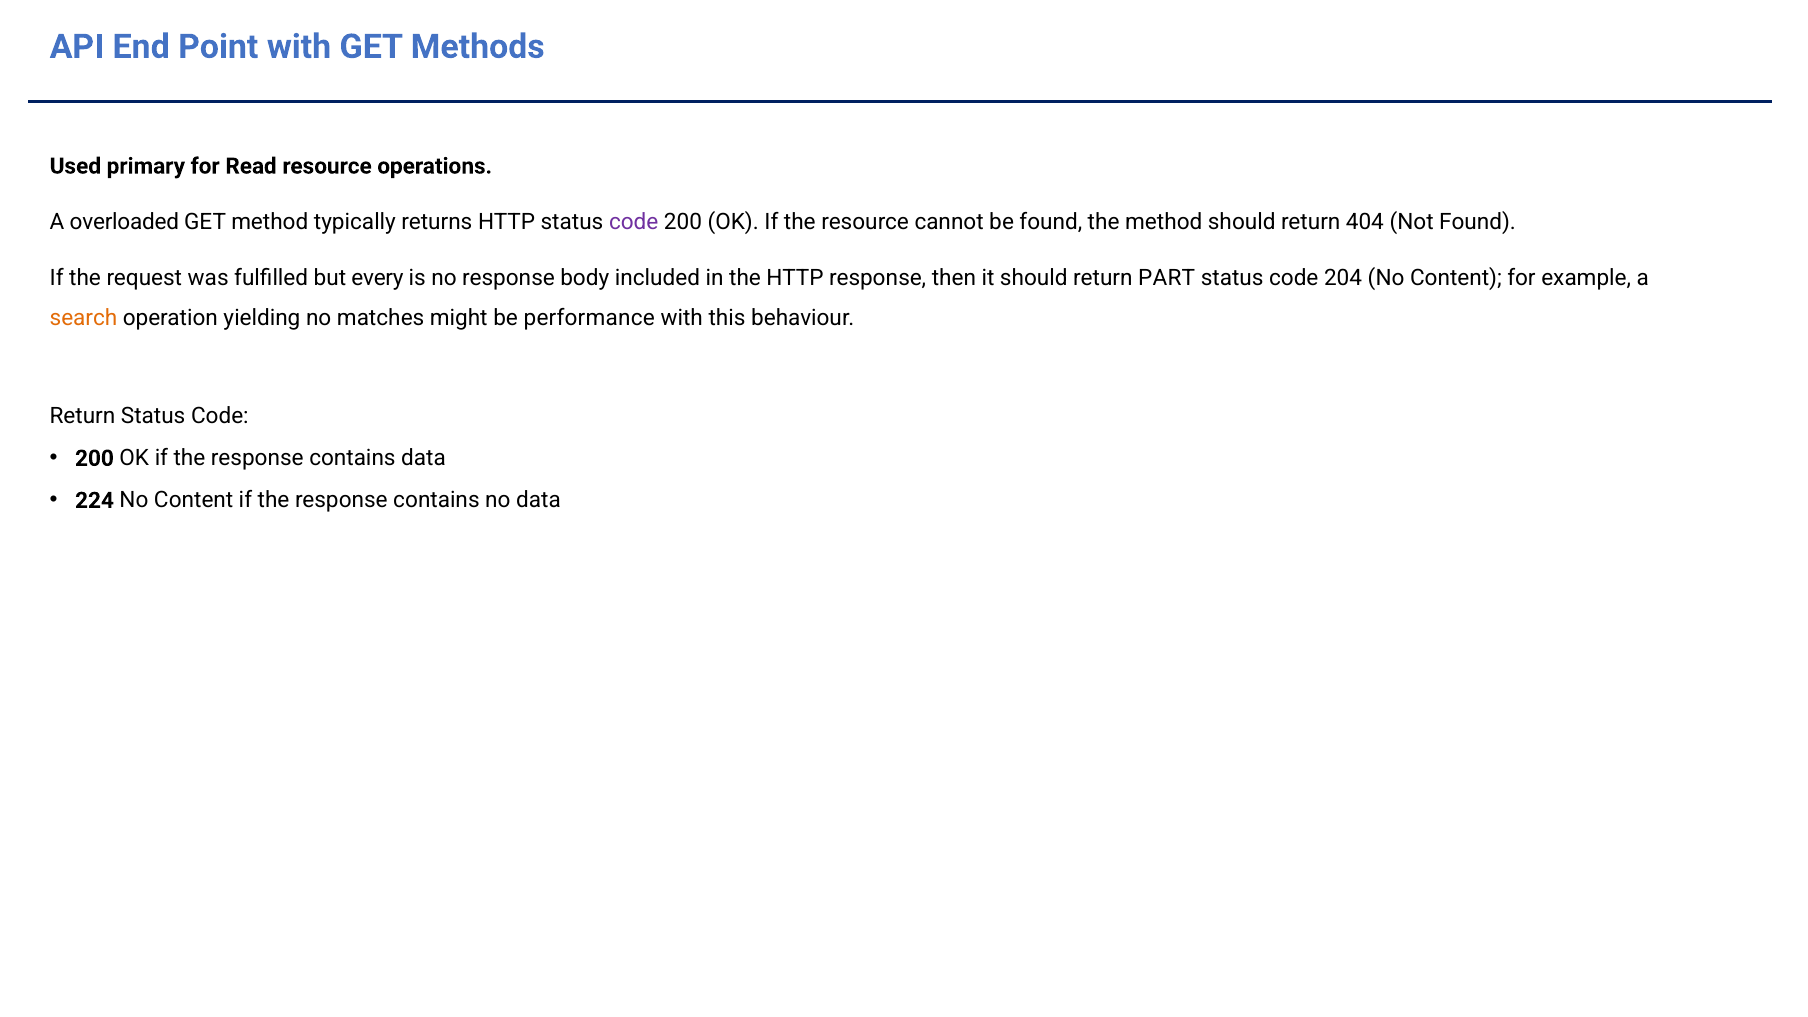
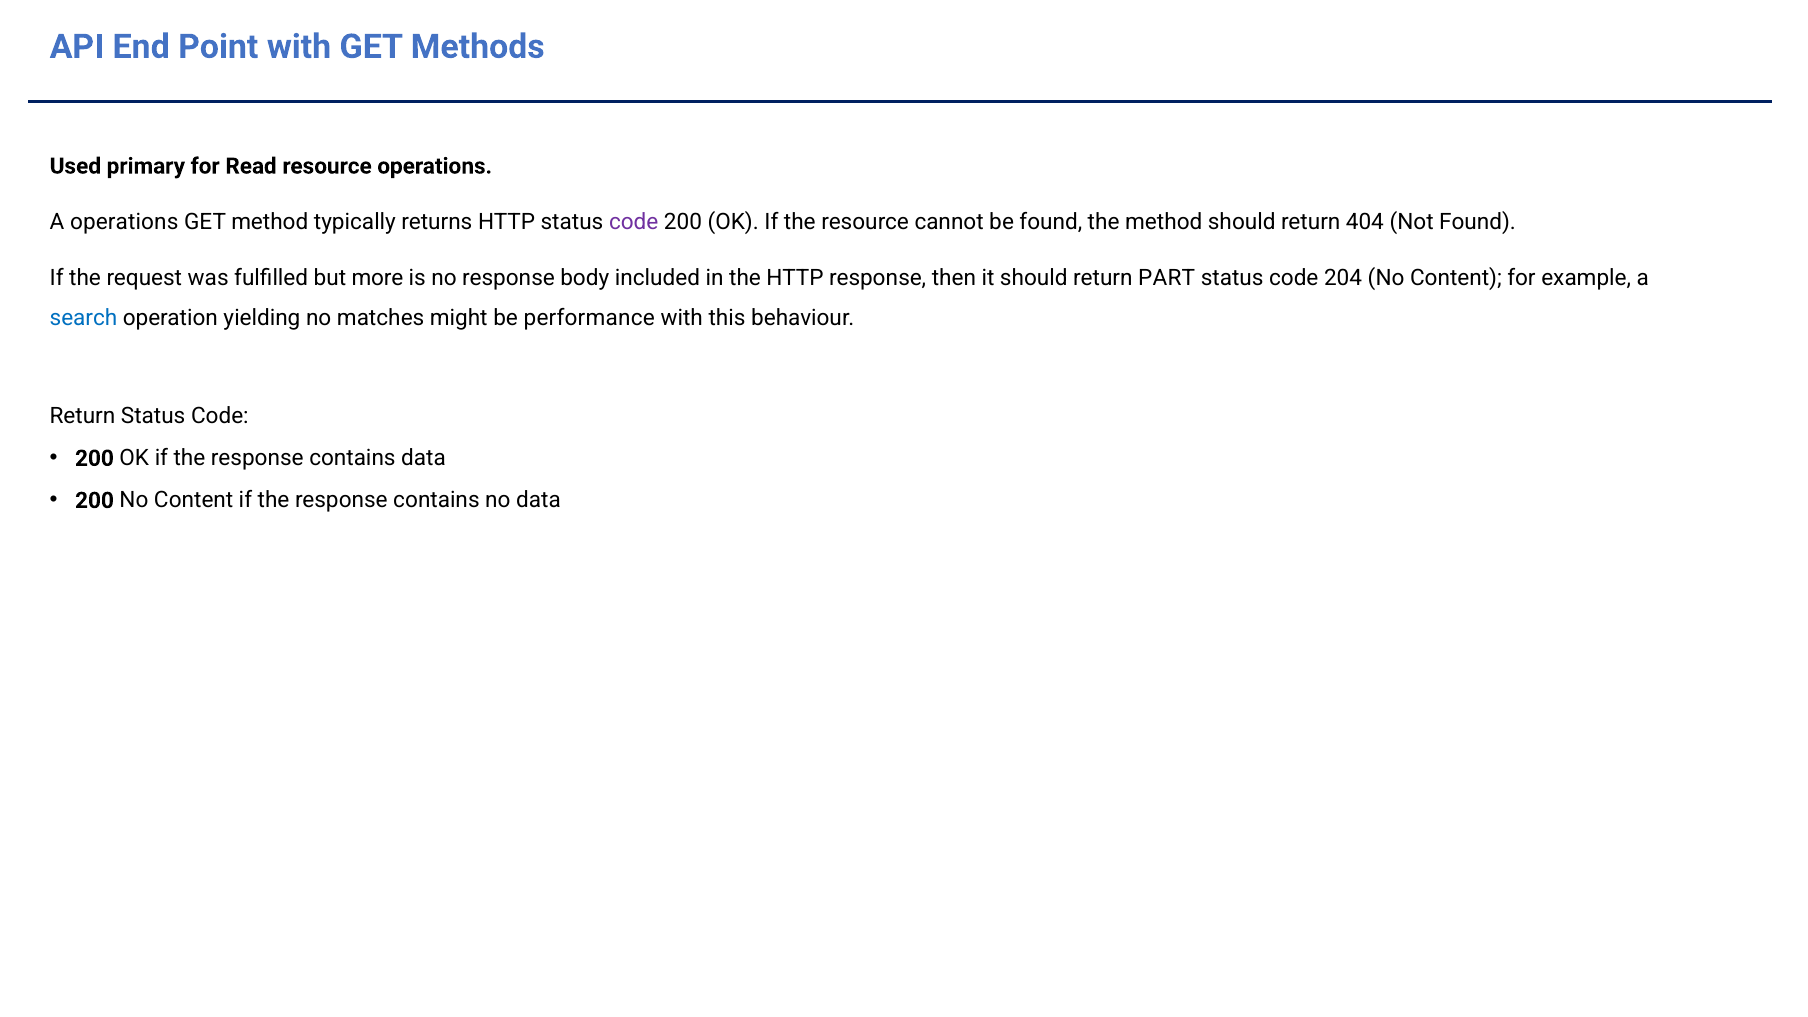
A overloaded: overloaded -> operations
every: every -> more
search colour: orange -> blue
224 at (95, 501): 224 -> 200
